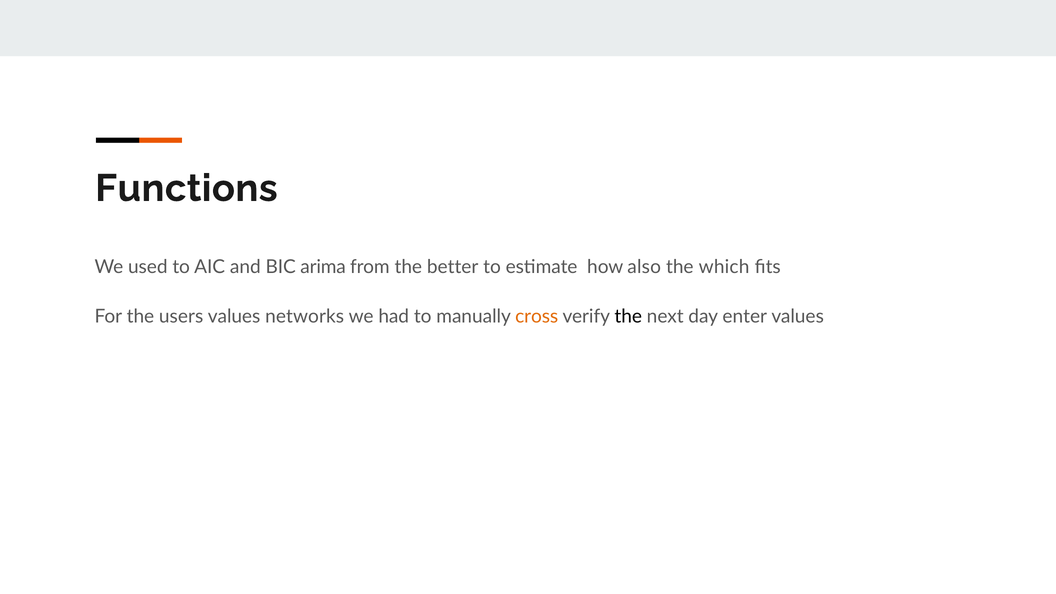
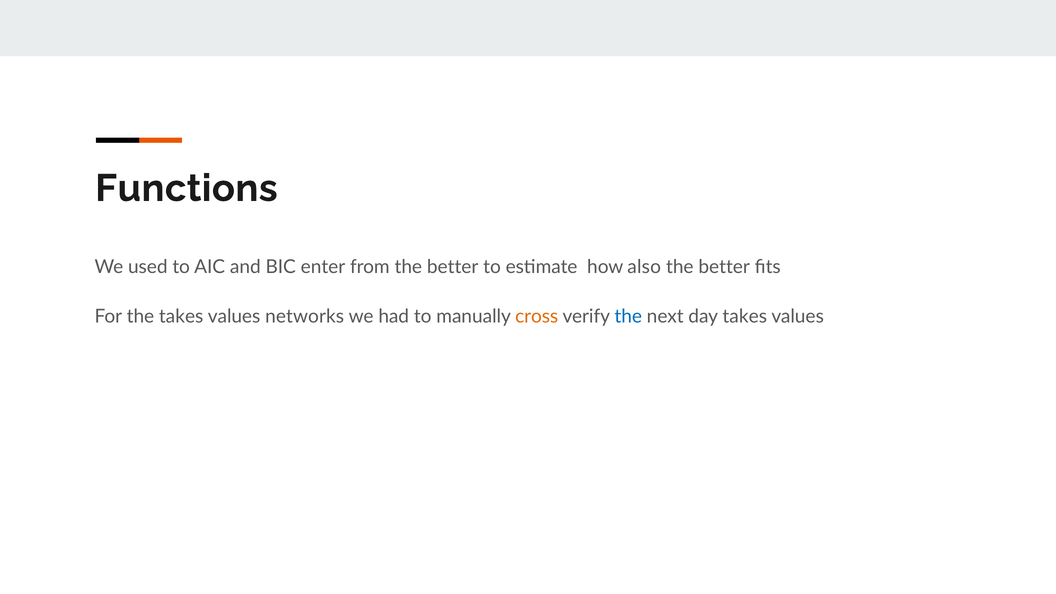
arima: arima -> enter
which at (724, 267): which -> better
the users: users -> takes
the at (628, 317) colour: black -> blue
day enter: enter -> takes
